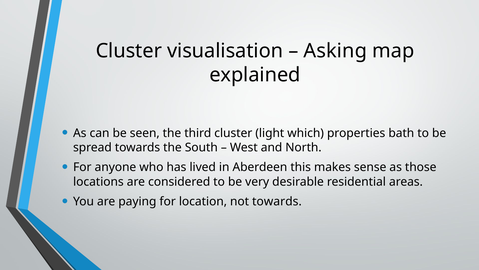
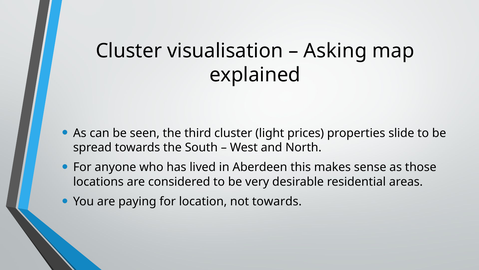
which: which -> prices
bath: bath -> slide
